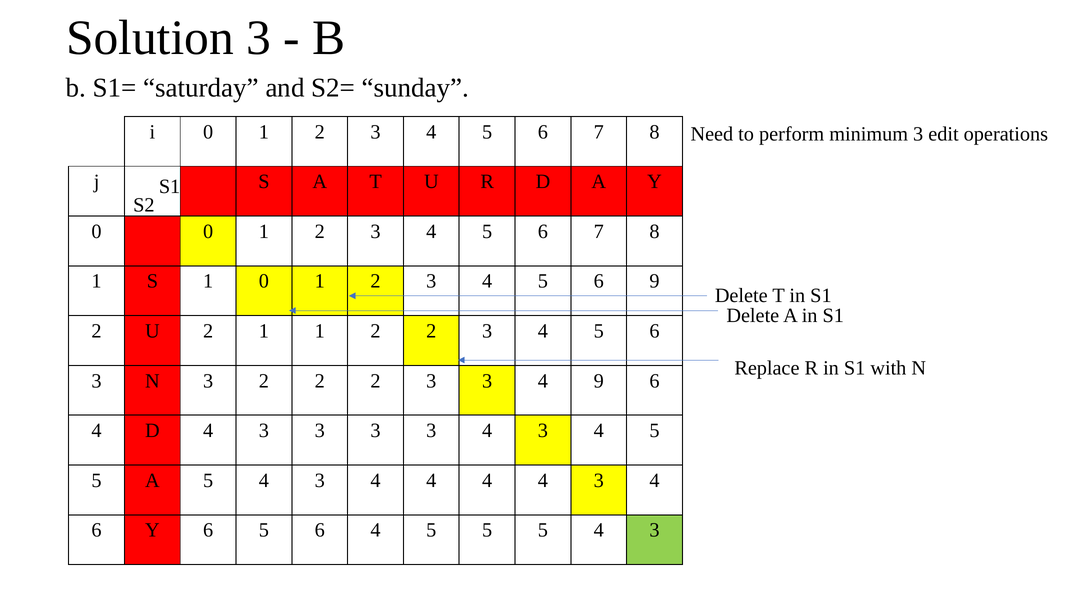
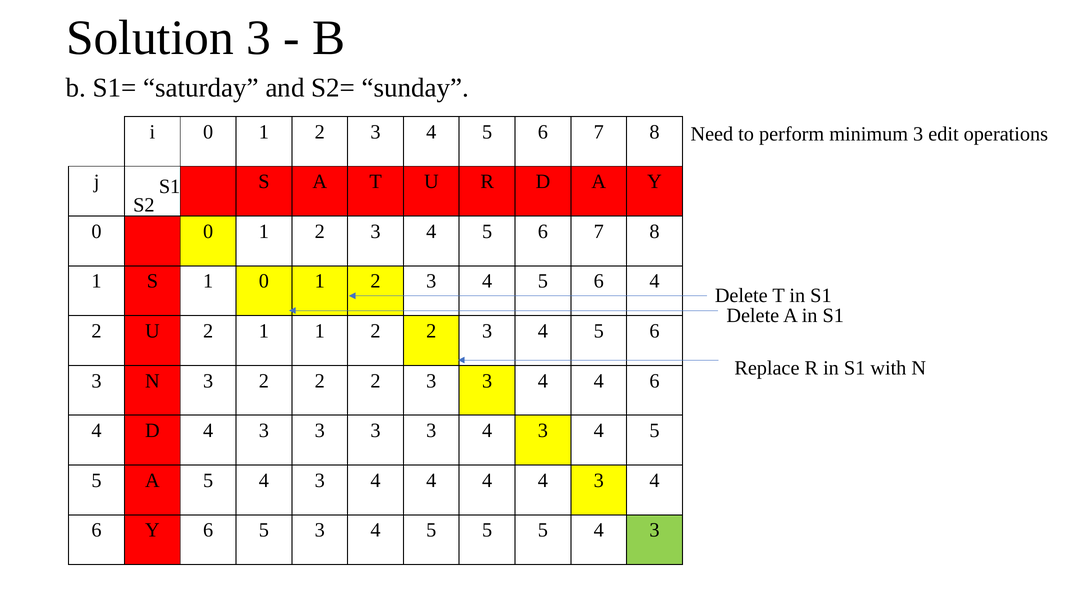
5 6 9: 9 -> 4
3 3 4 9: 9 -> 4
6 5 6: 6 -> 3
